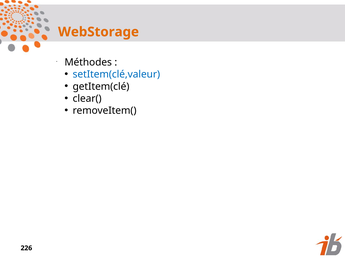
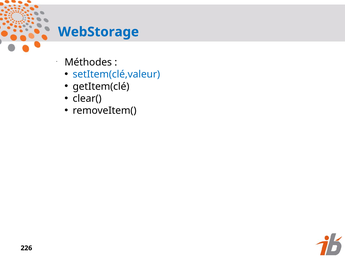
WebStorage colour: orange -> blue
